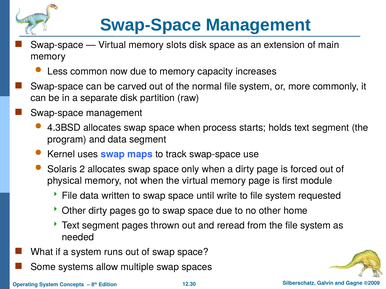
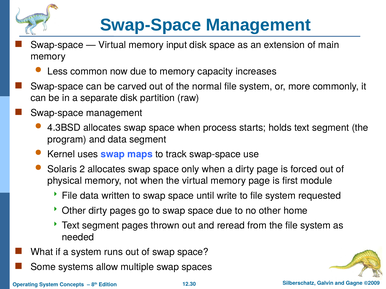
slots: slots -> input
